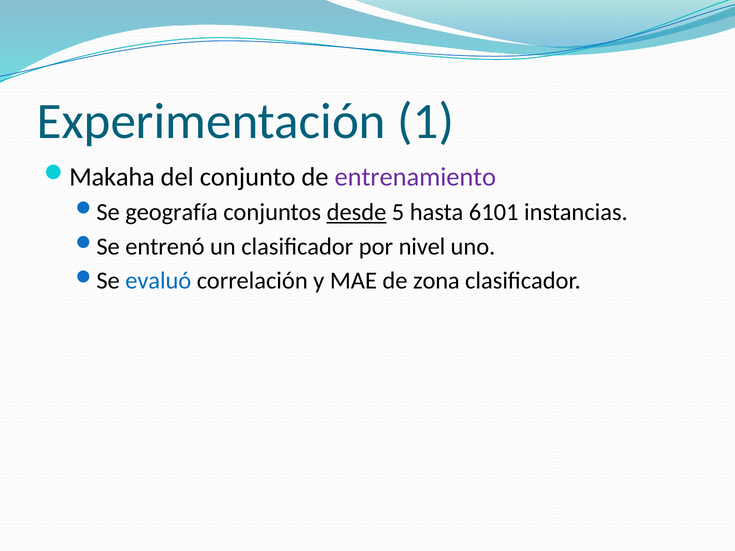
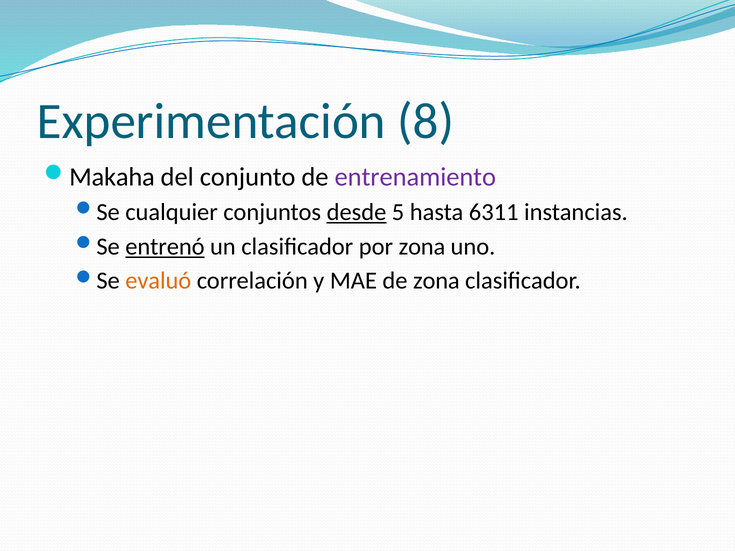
1: 1 -> 8
geografía: geografía -> cualquier
6101: 6101 -> 6311
entrenó underline: none -> present
por nivel: nivel -> zona
evaluó colour: blue -> orange
